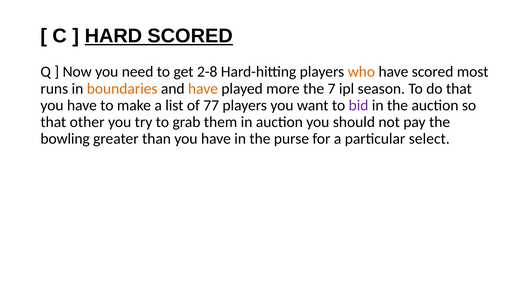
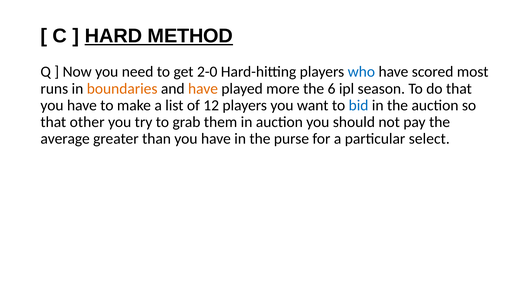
HARD SCORED: SCORED -> METHOD
2-8: 2-8 -> 2-0
who colour: orange -> blue
7: 7 -> 6
77: 77 -> 12
bid colour: purple -> blue
bowling: bowling -> average
